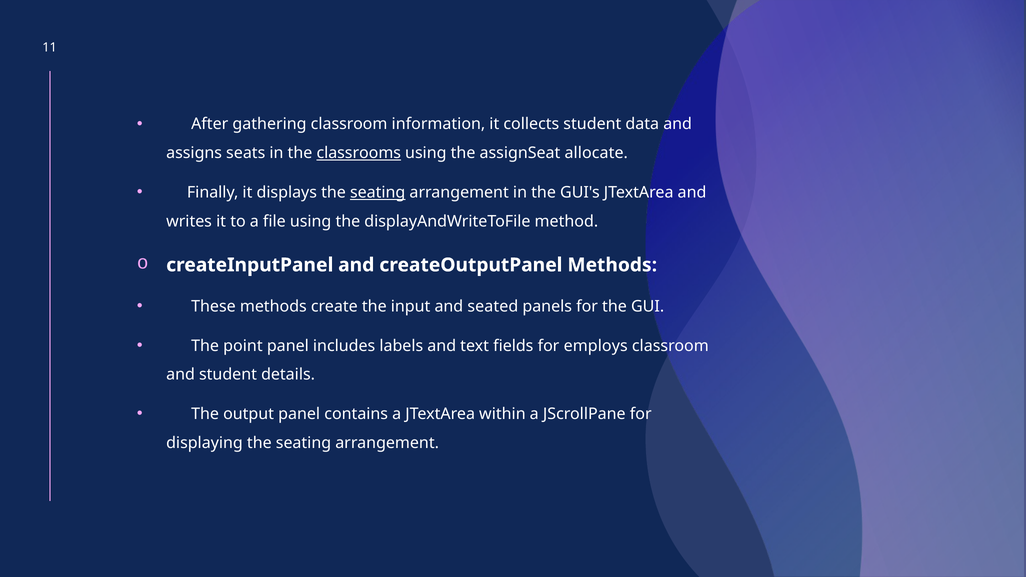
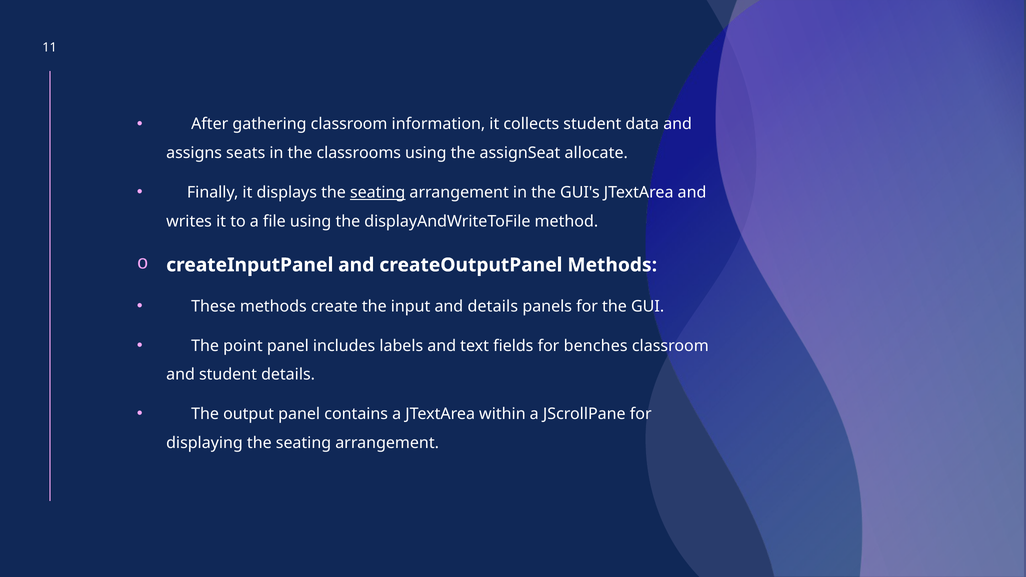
classrooms underline: present -> none
and seated: seated -> details
employs: employs -> benches
